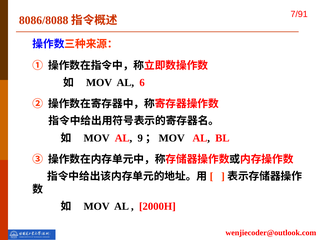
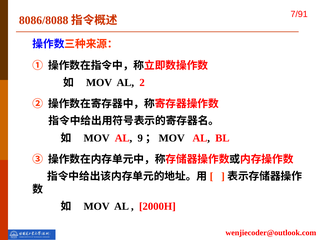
6: 6 -> 2
